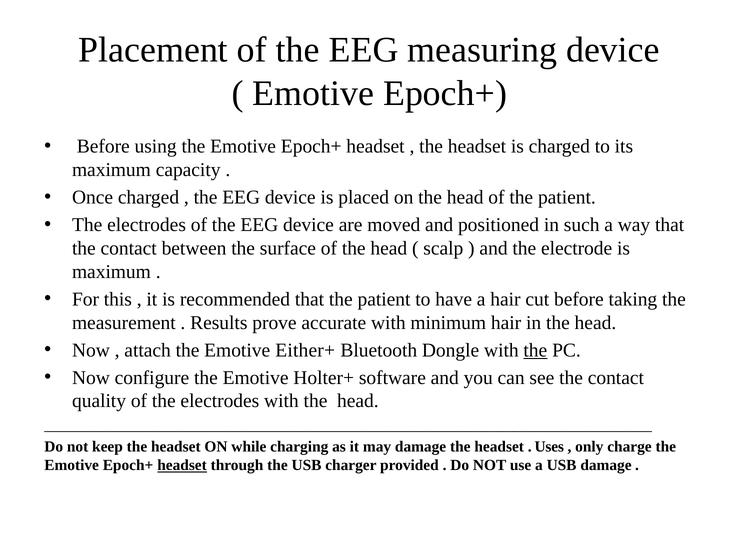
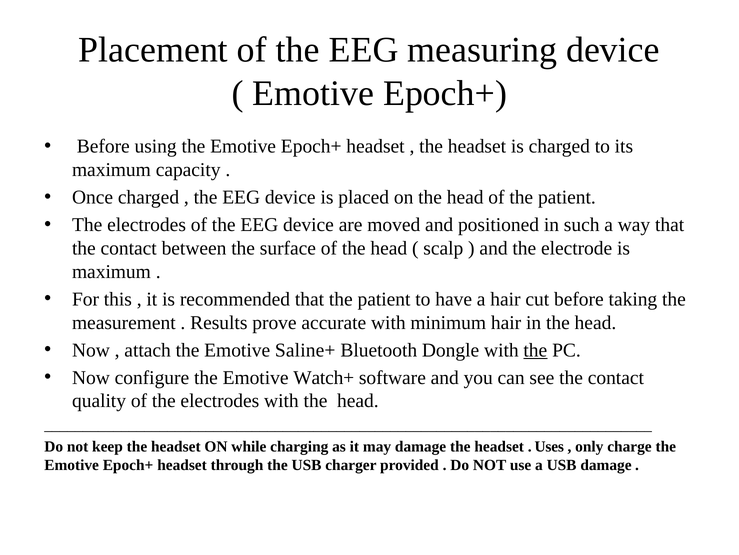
Either+: Either+ -> Saline+
Holter+: Holter+ -> Watch+
headset at (182, 465) underline: present -> none
